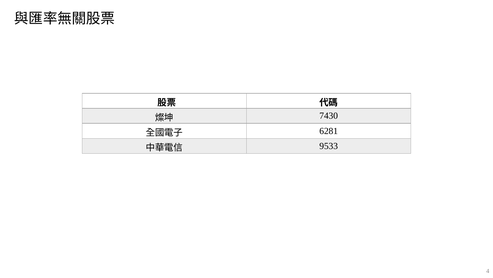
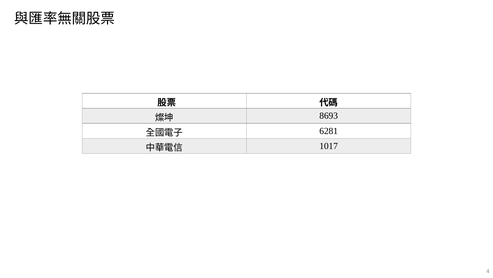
7430: 7430 -> 8693
9533: 9533 -> 1017
